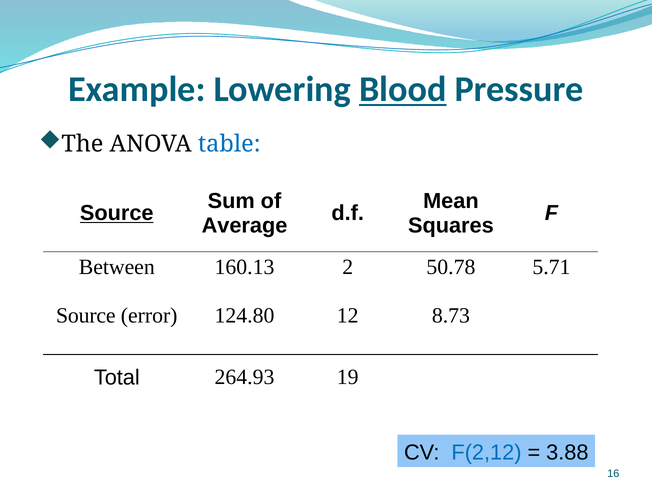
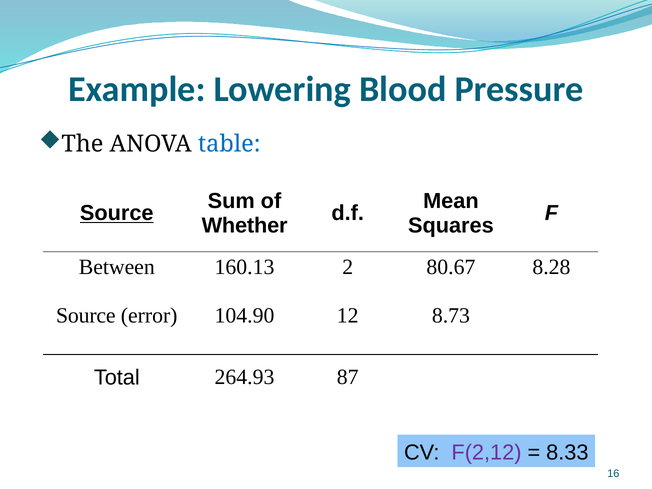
Blood underline: present -> none
Average: Average -> Whether
50.78: 50.78 -> 80.67
5.71: 5.71 -> 8.28
124.80: 124.80 -> 104.90
19: 19 -> 87
F(2,12 colour: blue -> purple
3.88: 3.88 -> 8.33
